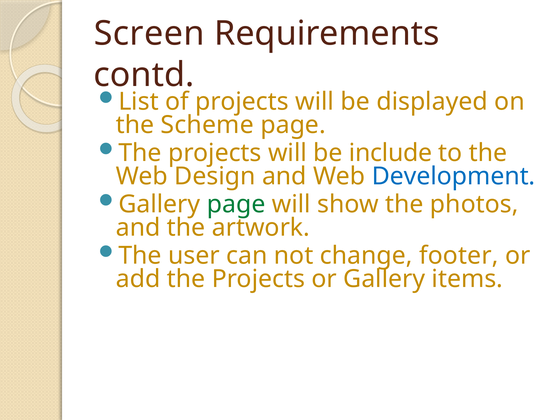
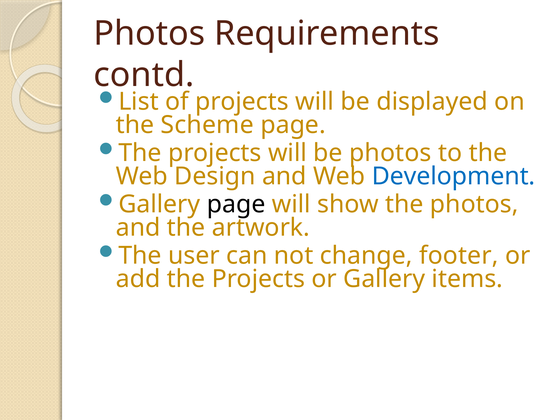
Screen at (149, 34): Screen -> Photos
be include: include -> photos
page at (236, 204) colour: green -> black
